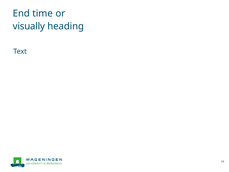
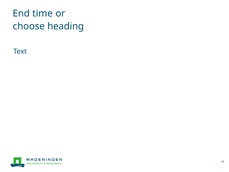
visually: visually -> choose
